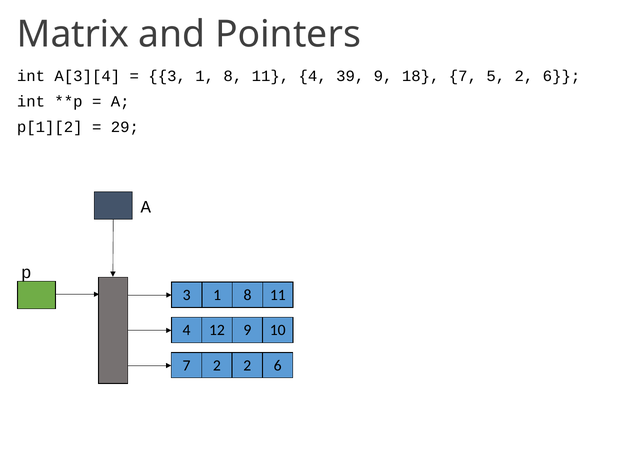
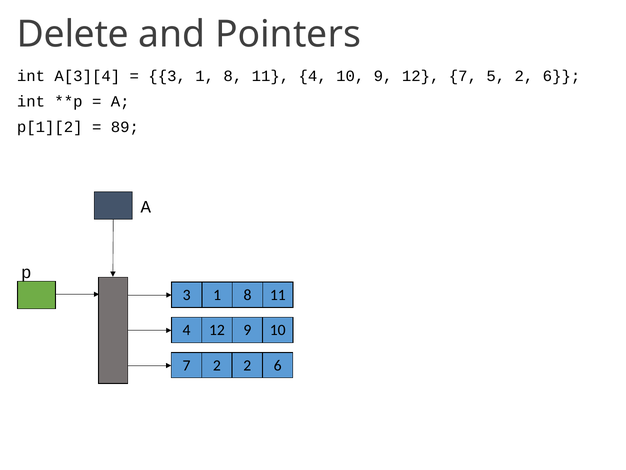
Matrix: Matrix -> Delete
4 39: 39 -> 10
9 18: 18 -> 12
29: 29 -> 89
